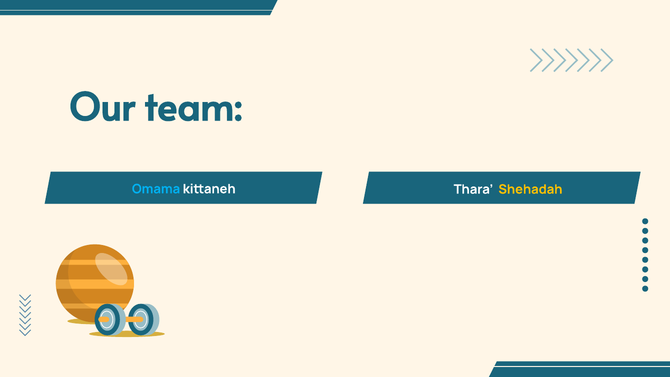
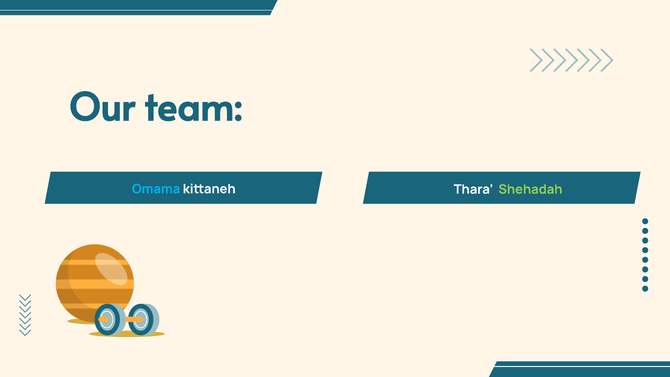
Shehadah colour: yellow -> light green
